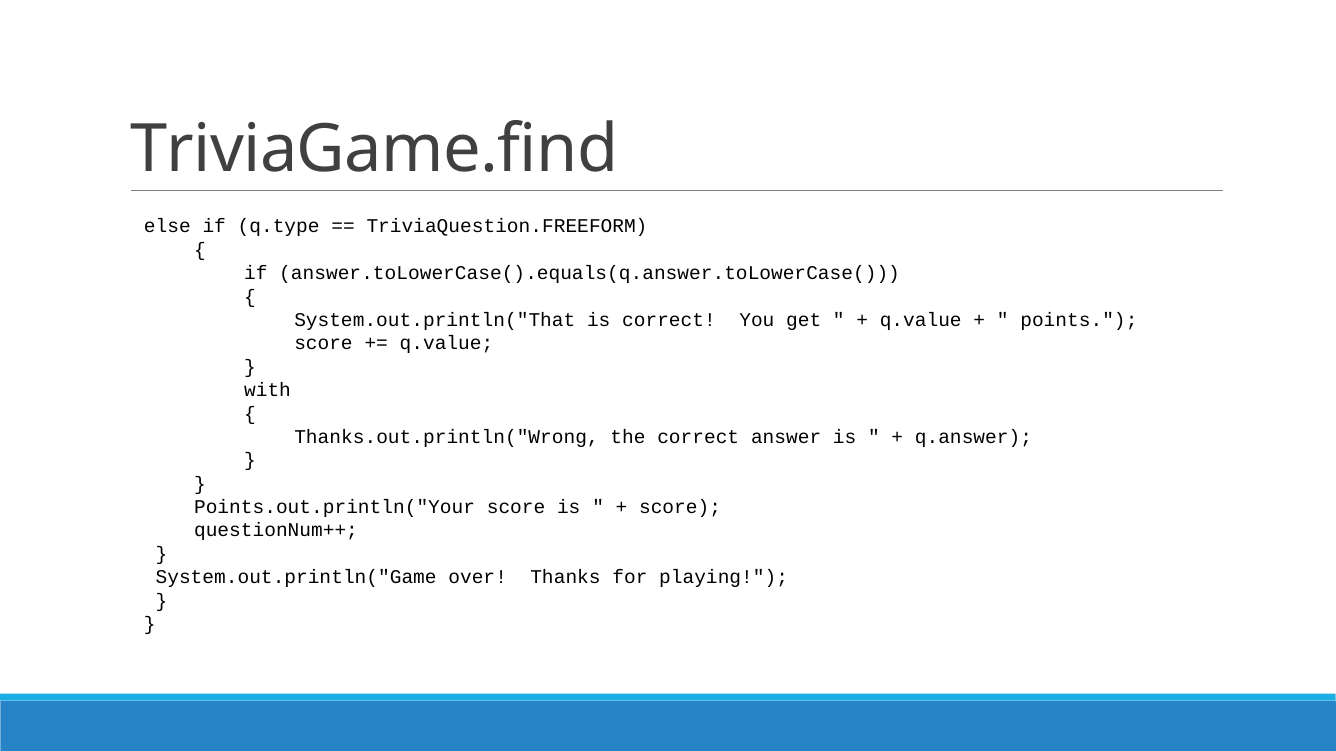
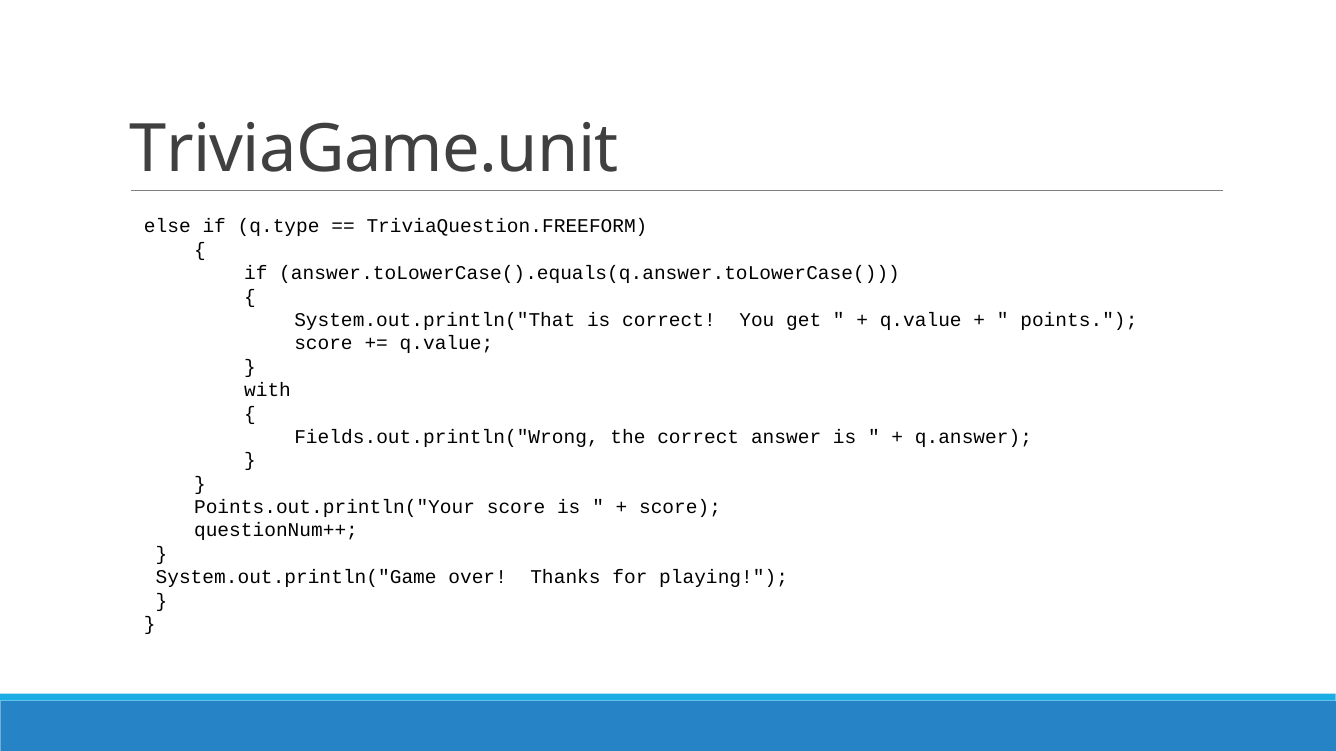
TriviaGame.find: TriviaGame.find -> TriviaGame.unit
Thanks.out.println("Wrong: Thanks.out.println("Wrong -> Fields.out.println("Wrong
